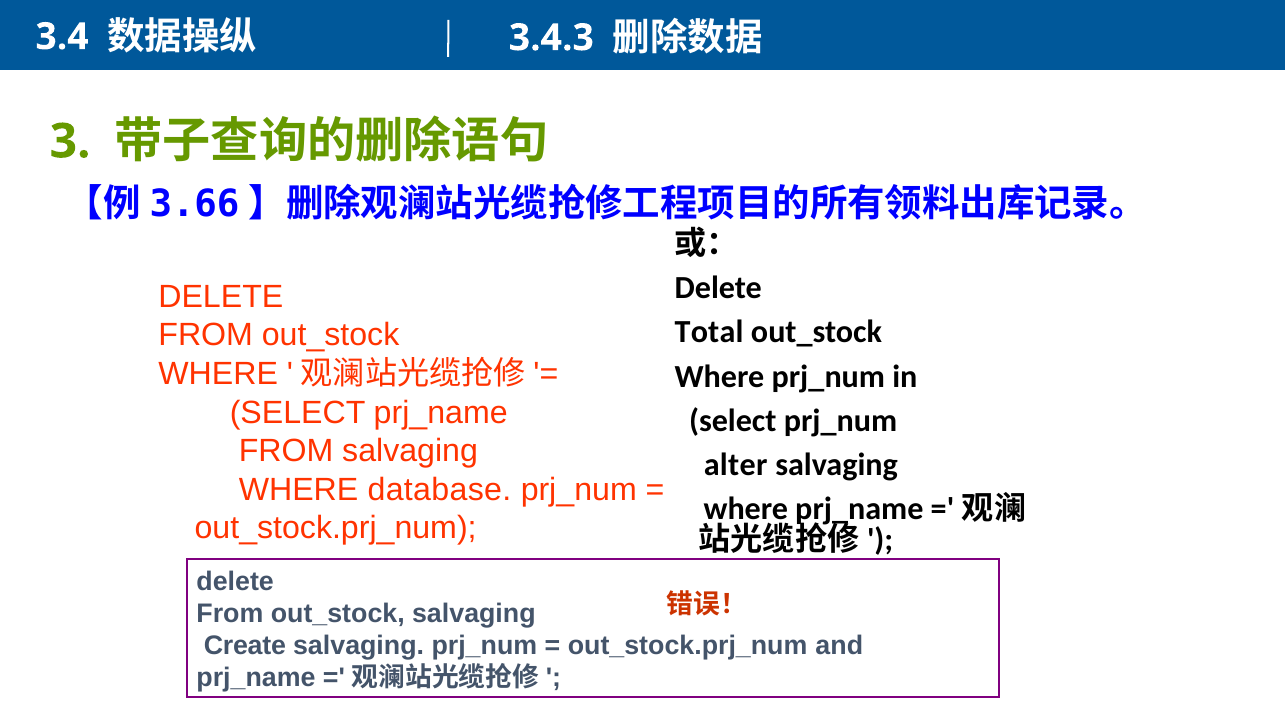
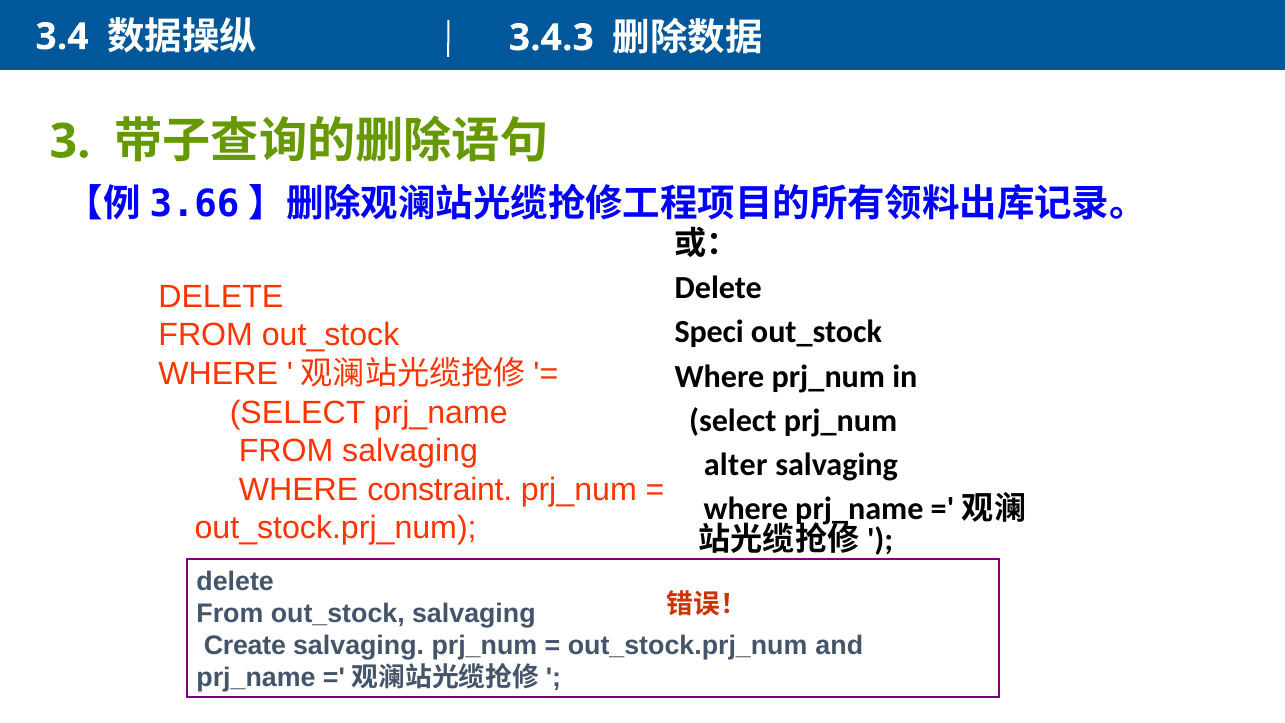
Total: Total -> Speci
database: database -> constraint
